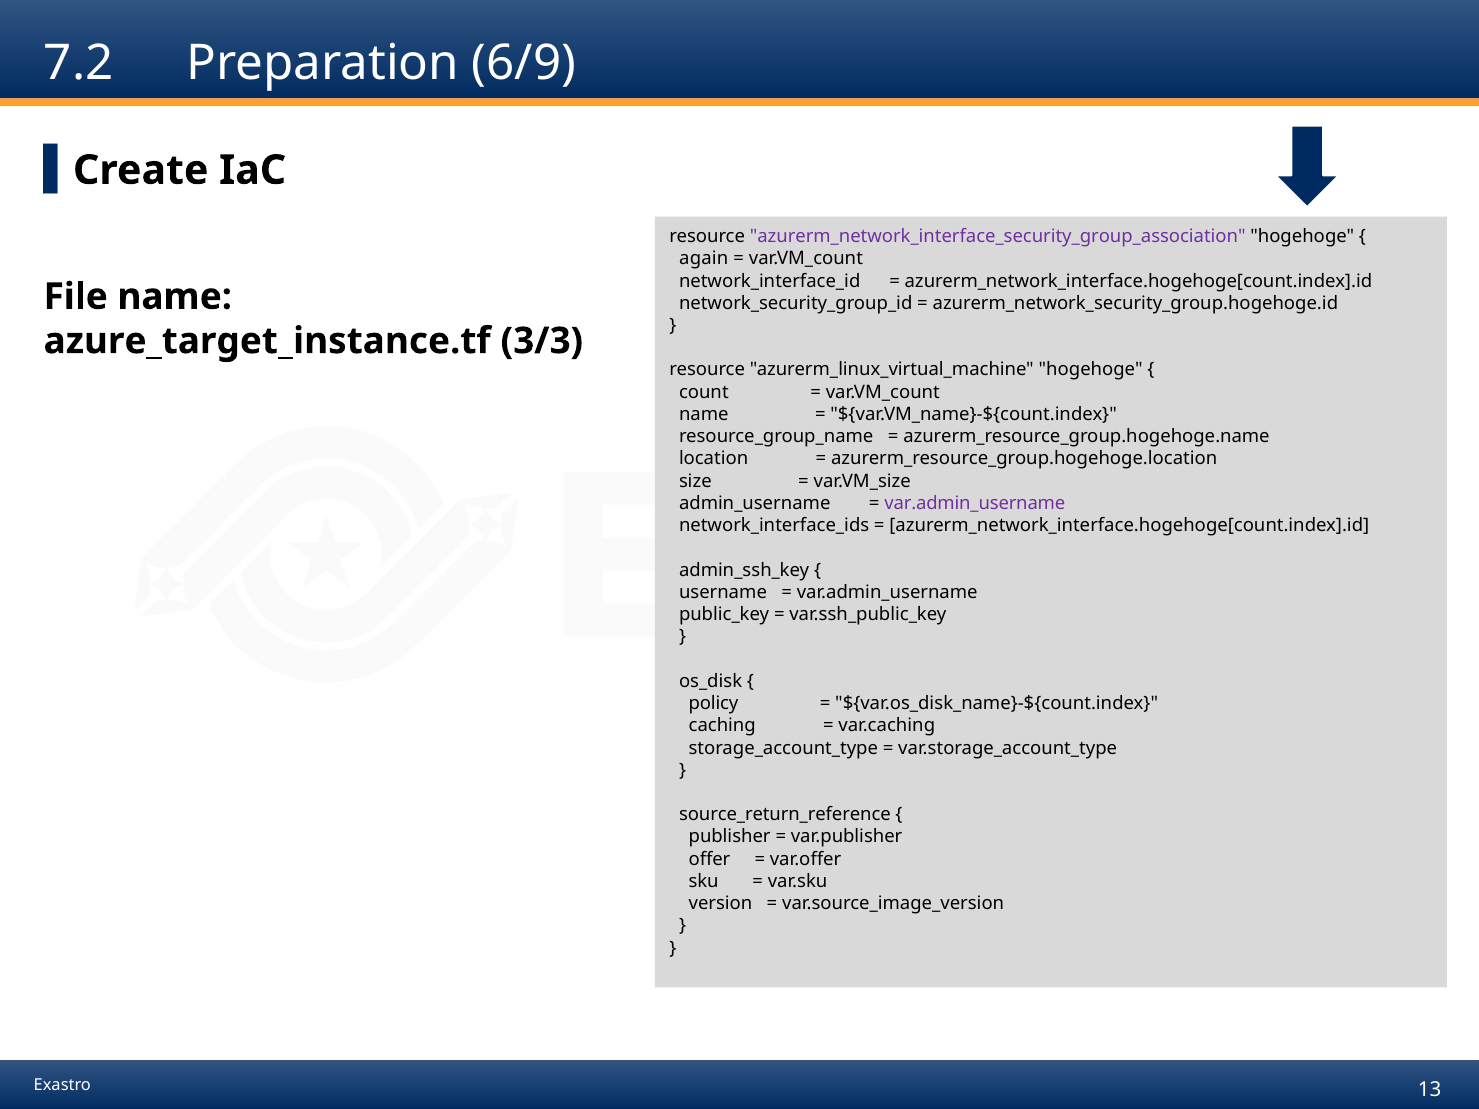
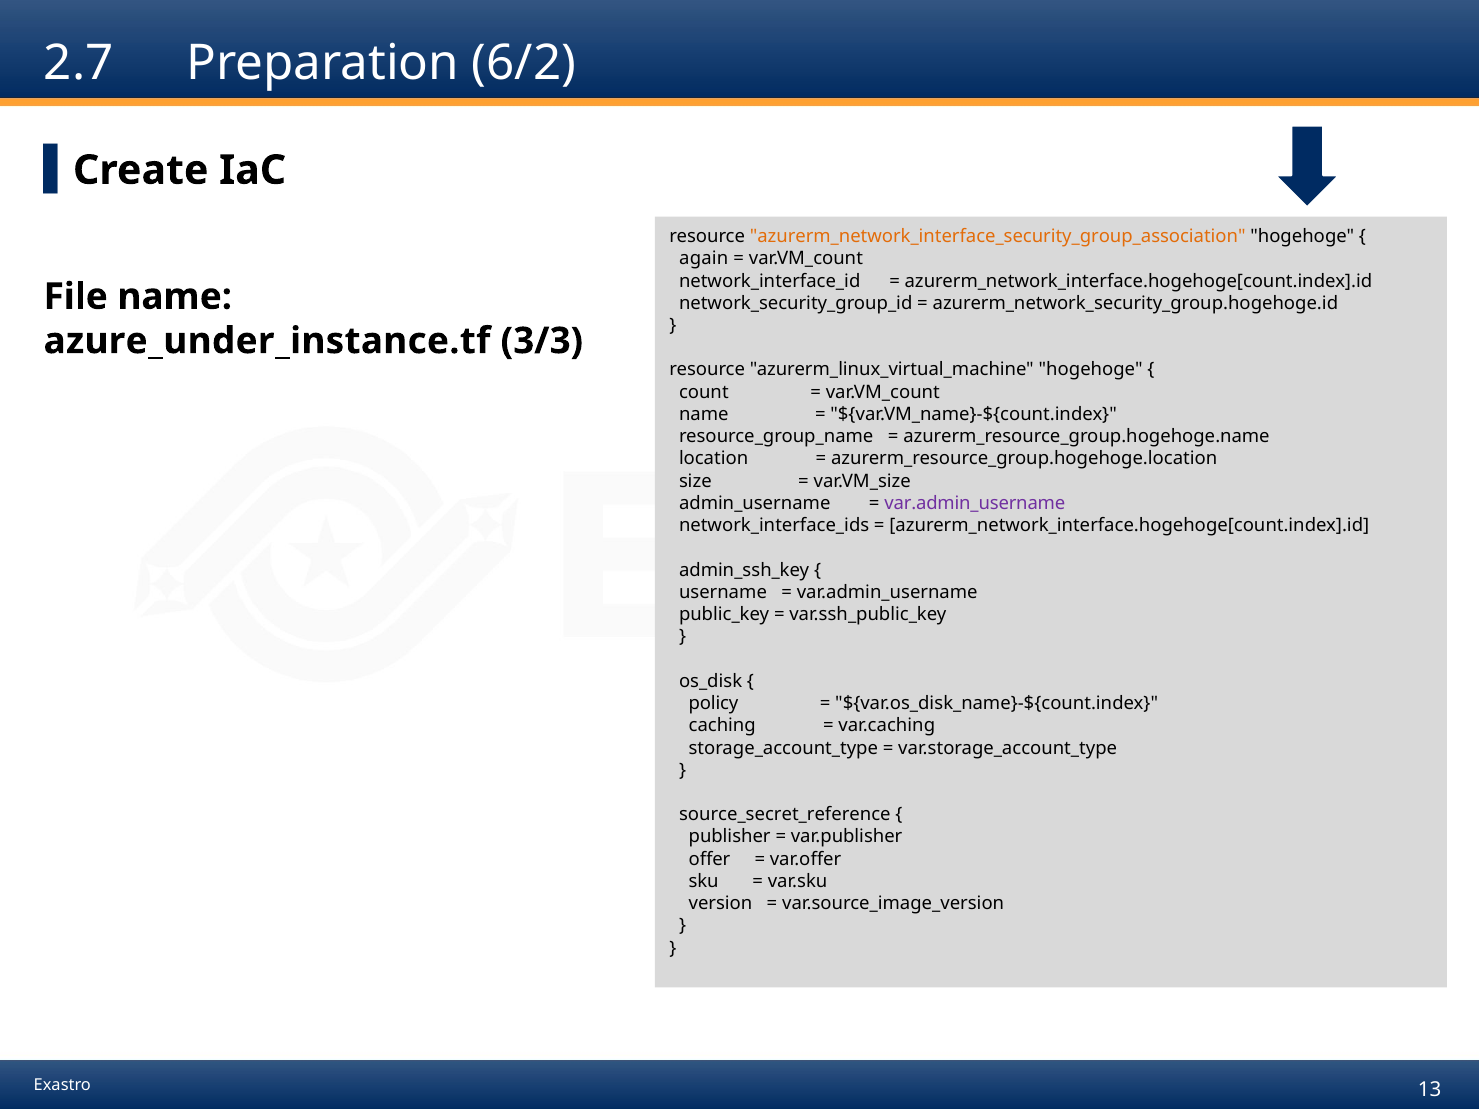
7.2: 7.2 -> 2.7
6/9: 6/9 -> 6/2
azurerm_network_interface_security_group_association colour: purple -> orange
azure_target_instance.tf: azure_target_instance.tf -> azure_under_instance.tf
source_return_reference: source_return_reference -> source_secret_reference
